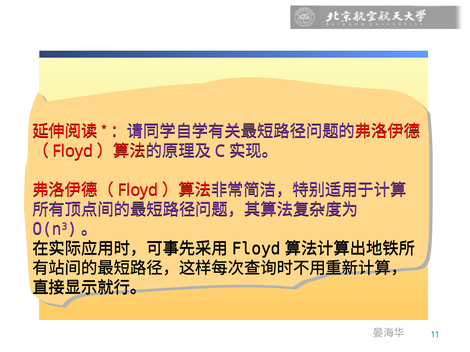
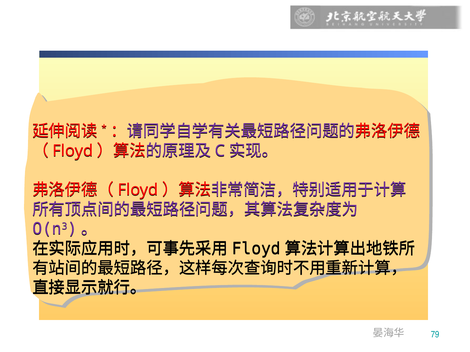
11: 11 -> 79
